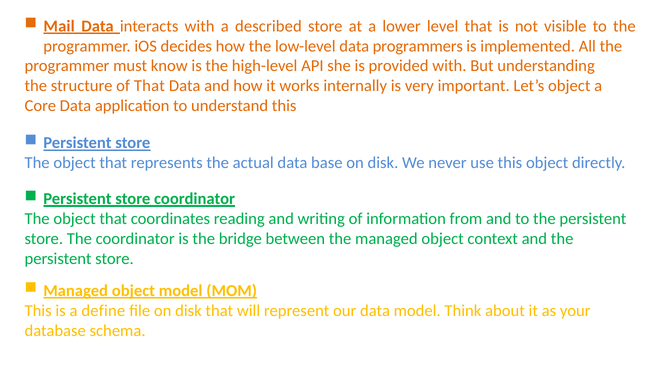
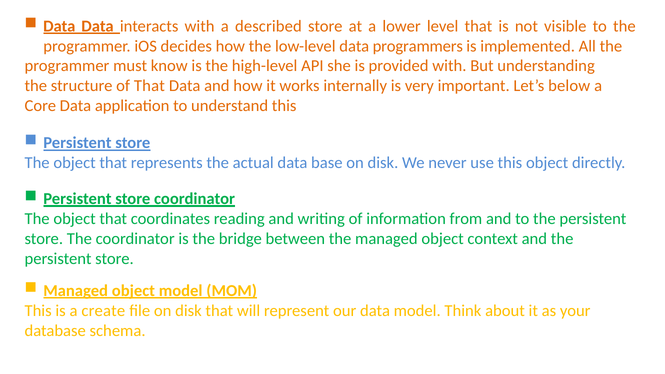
Mail at (59, 26): Mail -> Data
Let’s object: object -> below
define: define -> create
